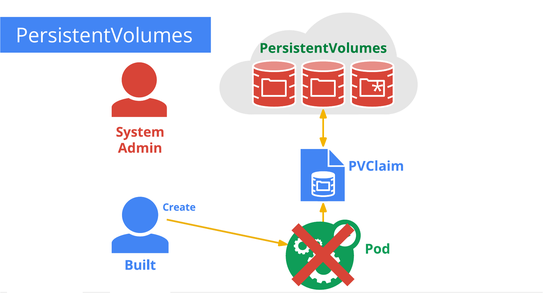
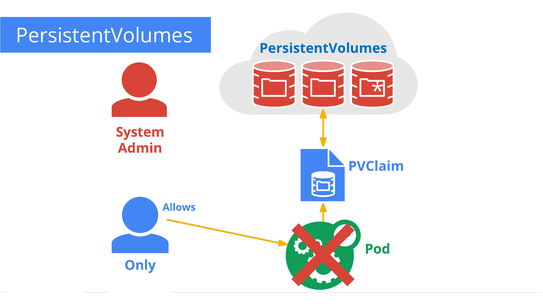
PersistentVolumes at (323, 48) colour: green -> blue
Create: Create -> Allows
Built: Built -> Only
